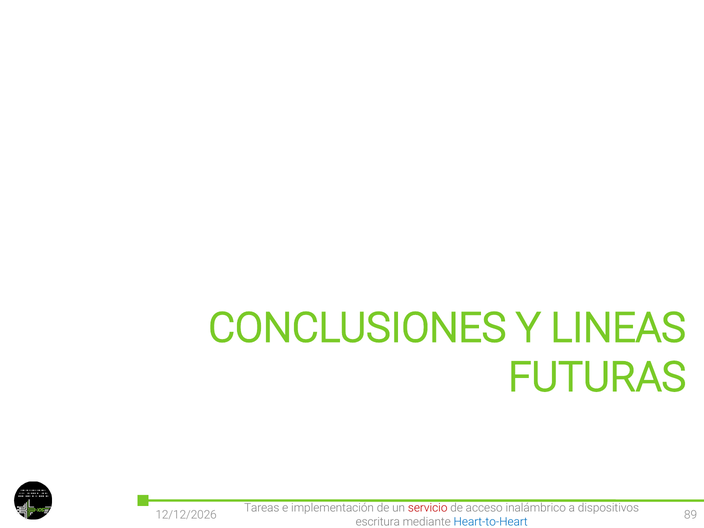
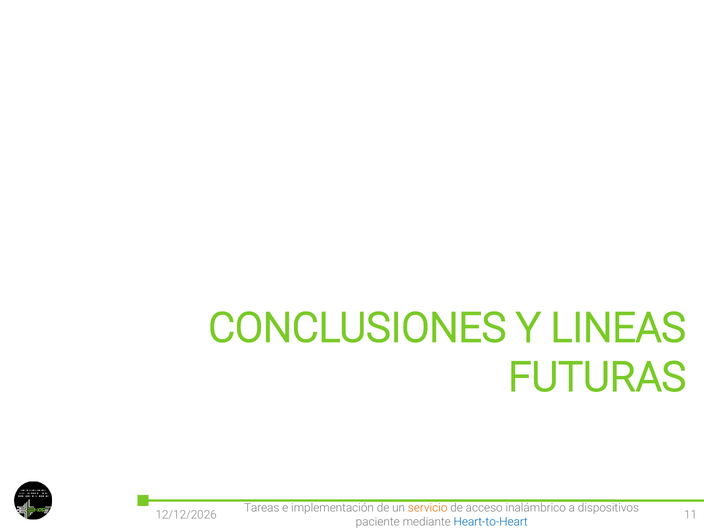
servicio colour: red -> orange
89: 89 -> 11
escritura: escritura -> paciente
